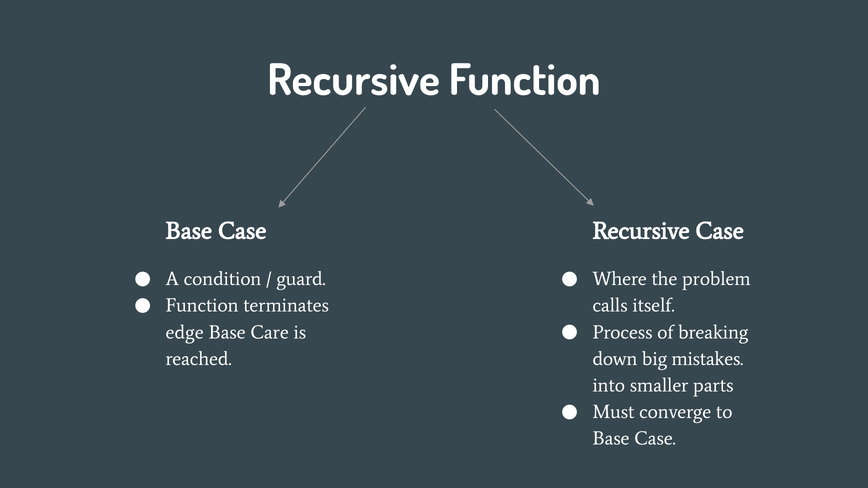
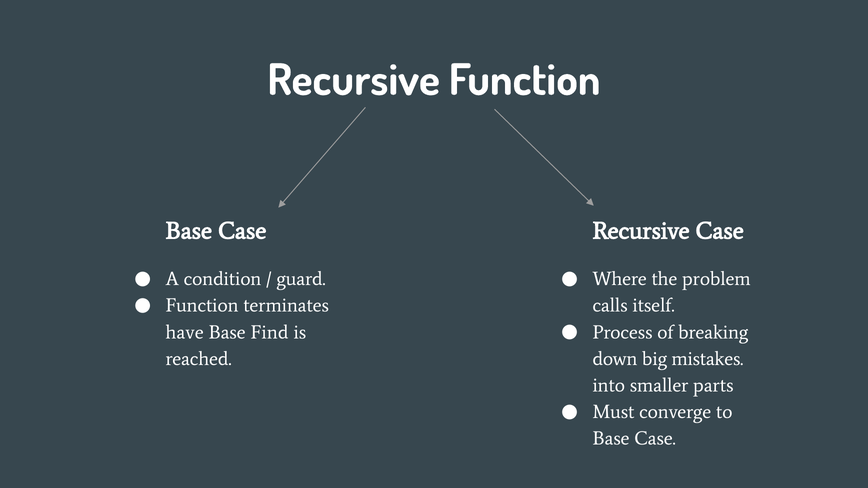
edge: edge -> have
Care: Care -> Find
